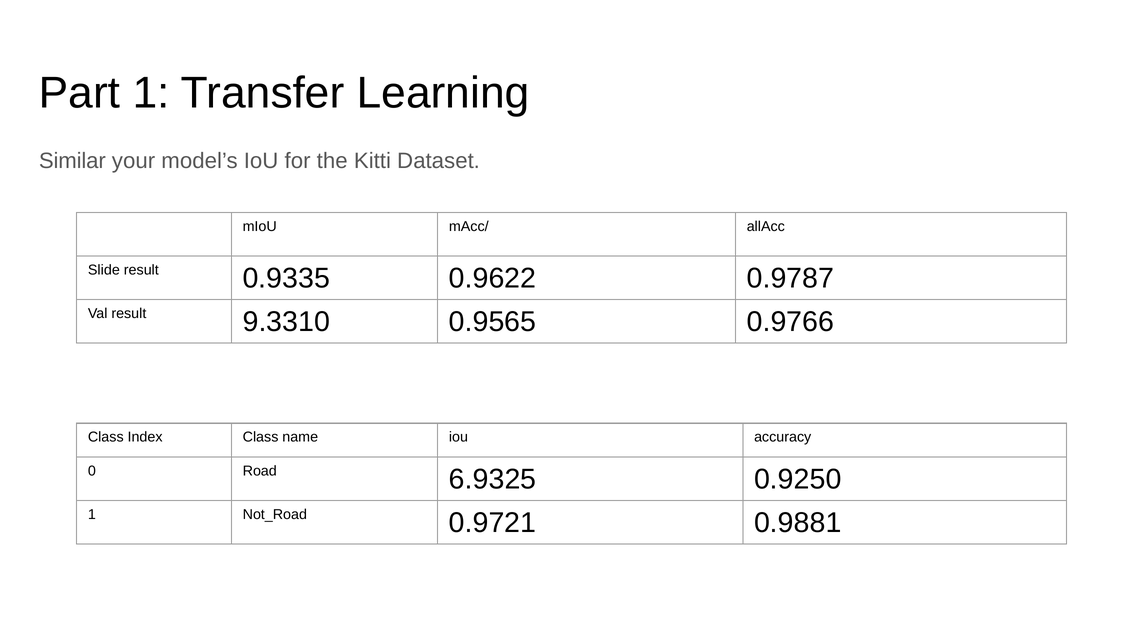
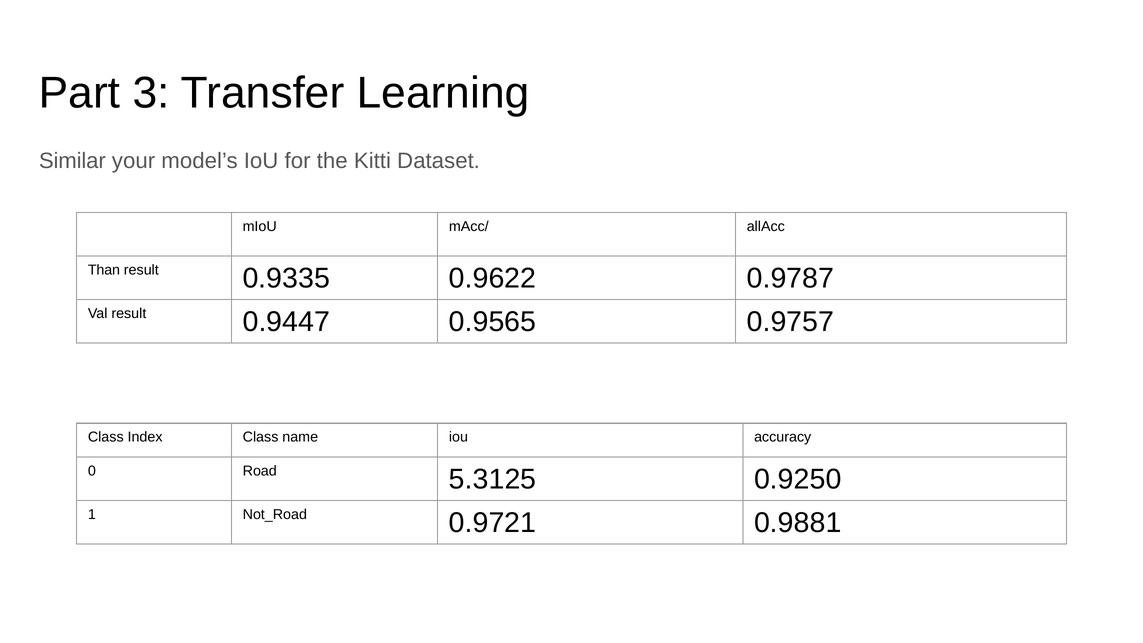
Part 1: 1 -> 3
Slide: Slide -> Than
9.3310: 9.3310 -> 0.9447
0.9766: 0.9766 -> 0.9757
6.9325: 6.9325 -> 5.3125
